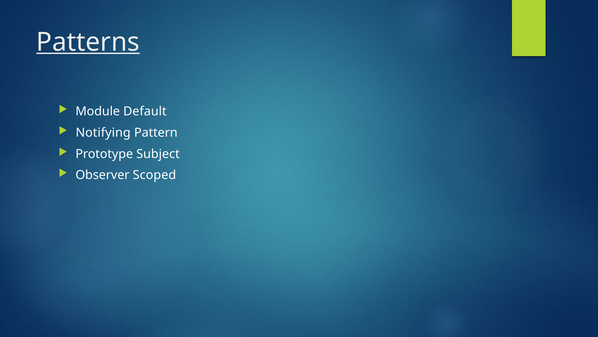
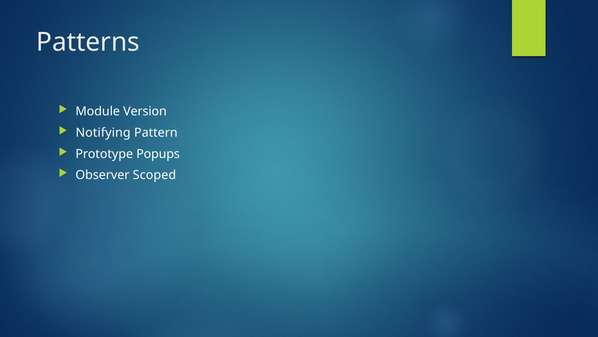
Patterns underline: present -> none
Default: Default -> Version
Subject: Subject -> Popups
